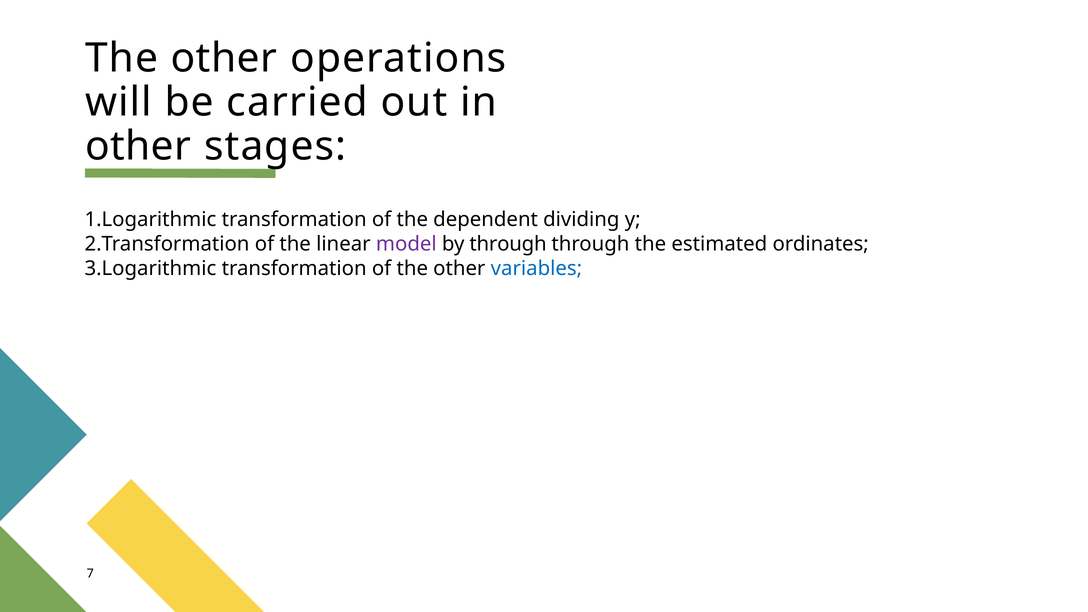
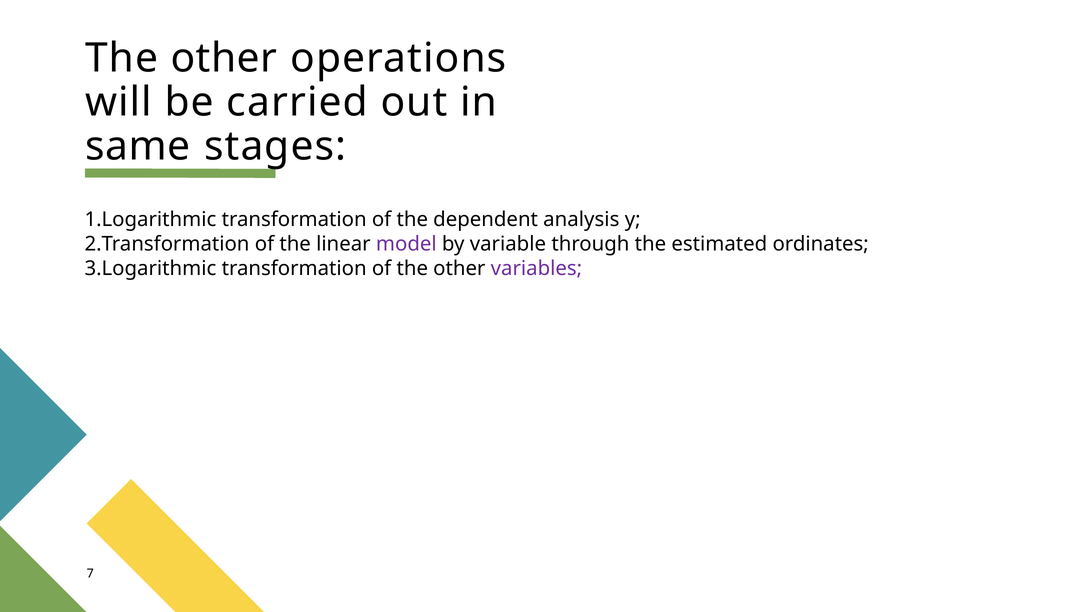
other at (138, 146): other -> same
dividing: dividing -> analysis
by through: through -> variable
variables colour: blue -> purple
